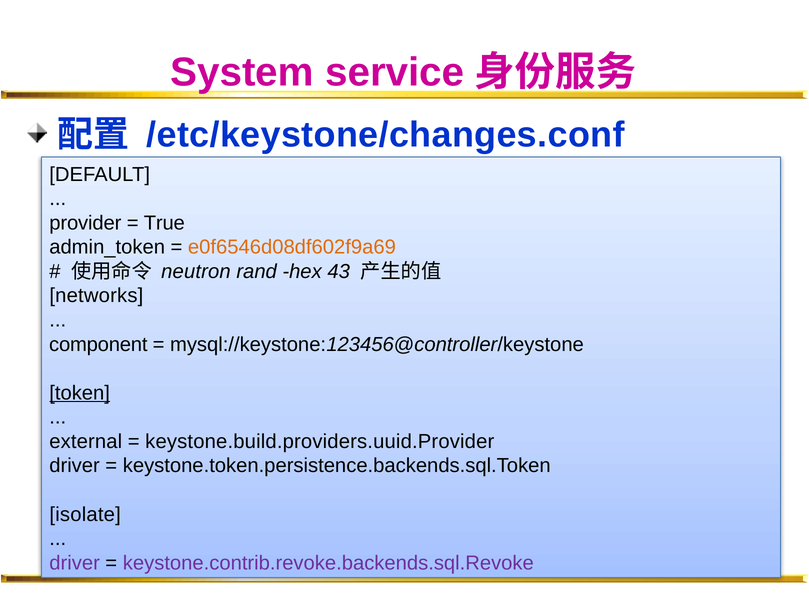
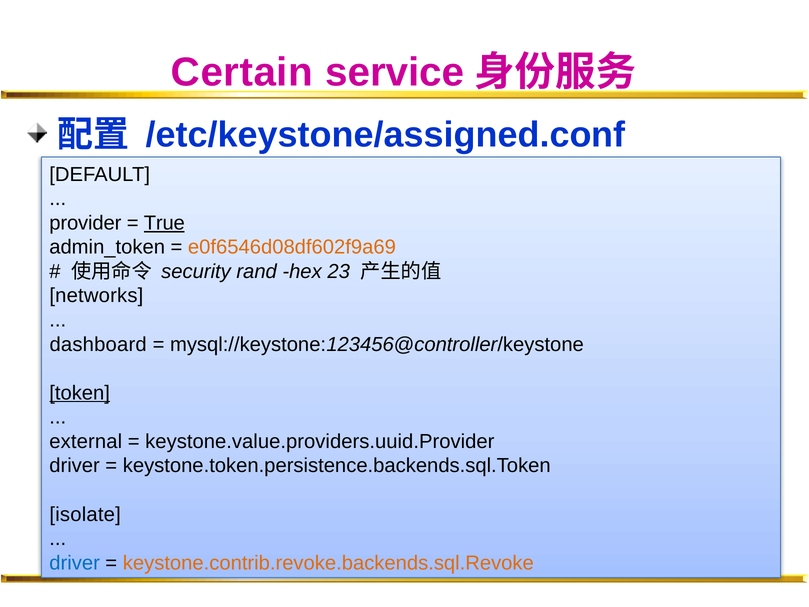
System: System -> Certain
/etc/keystone/changes.conf: /etc/keystone/changes.conf -> /etc/keystone/assigned.conf
True underline: none -> present
neutron: neutron -> security
43: 43 -> 23
component: component -> dashboard
keystone.build.providers.uuid.Provider: keystone.build.providers.uuid.Provider -> keystone.value.providers.uuid.Provider
driver at (75, 563) colour: purple -> blue
keystone.contrib.revoke.backends.sql.Revoke colour: purple -> orange
